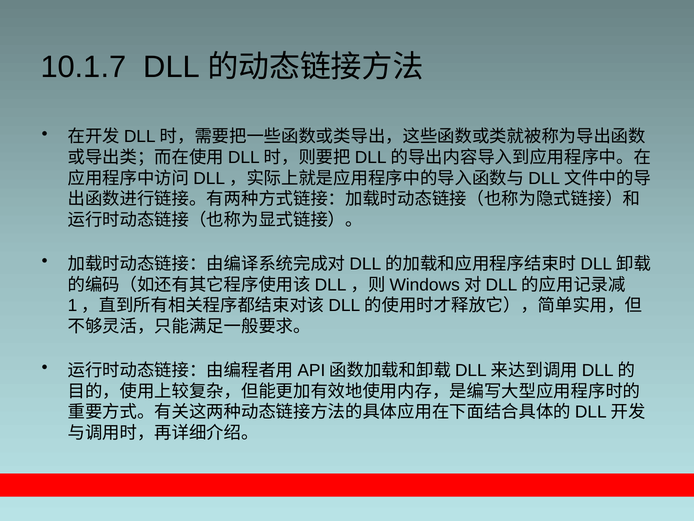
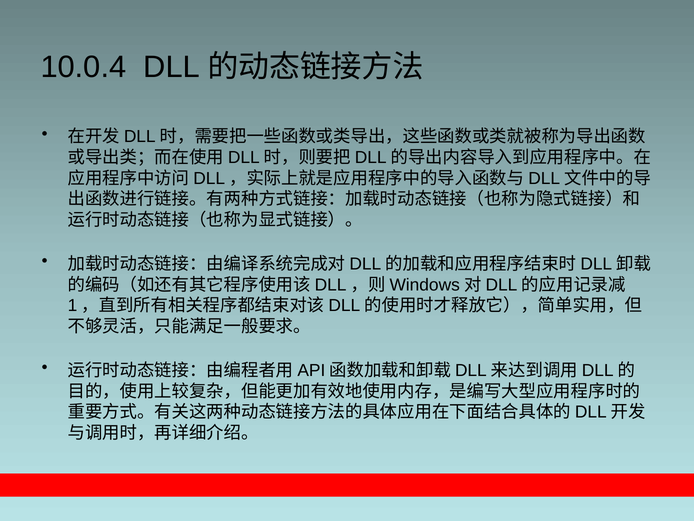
10.1.7: 10.1.7 -> 10.0.4
